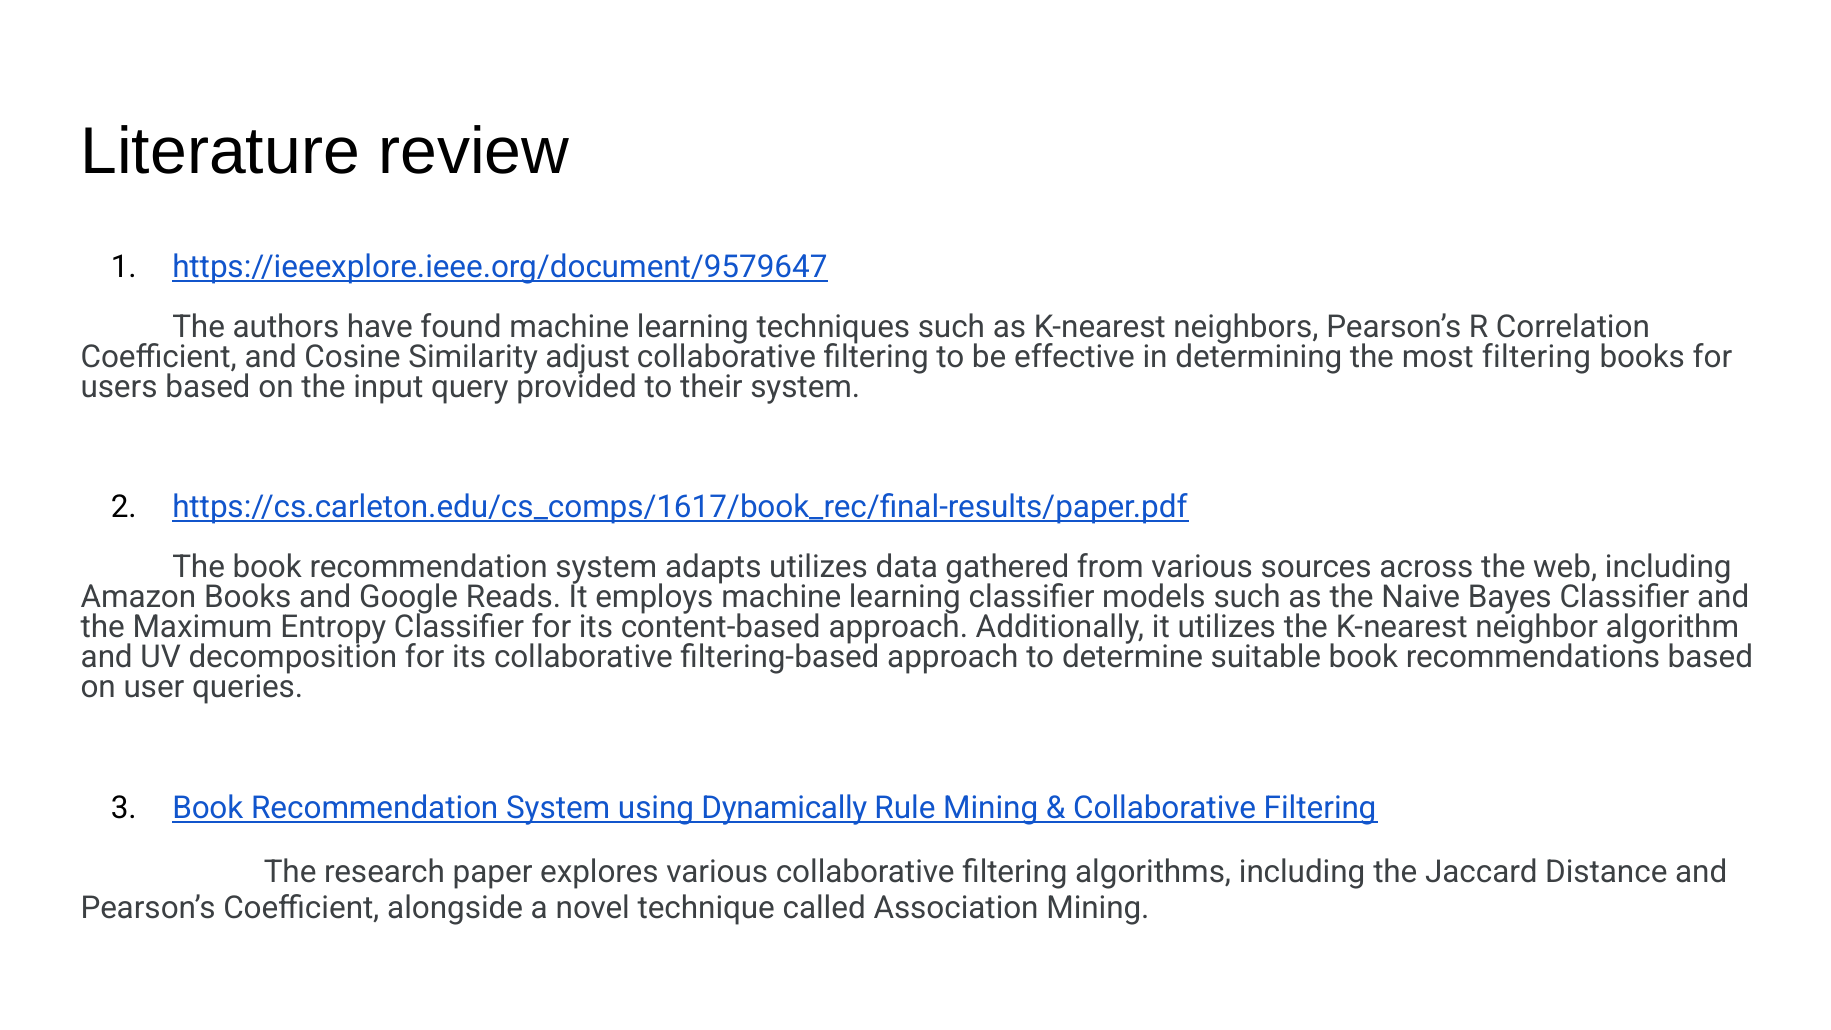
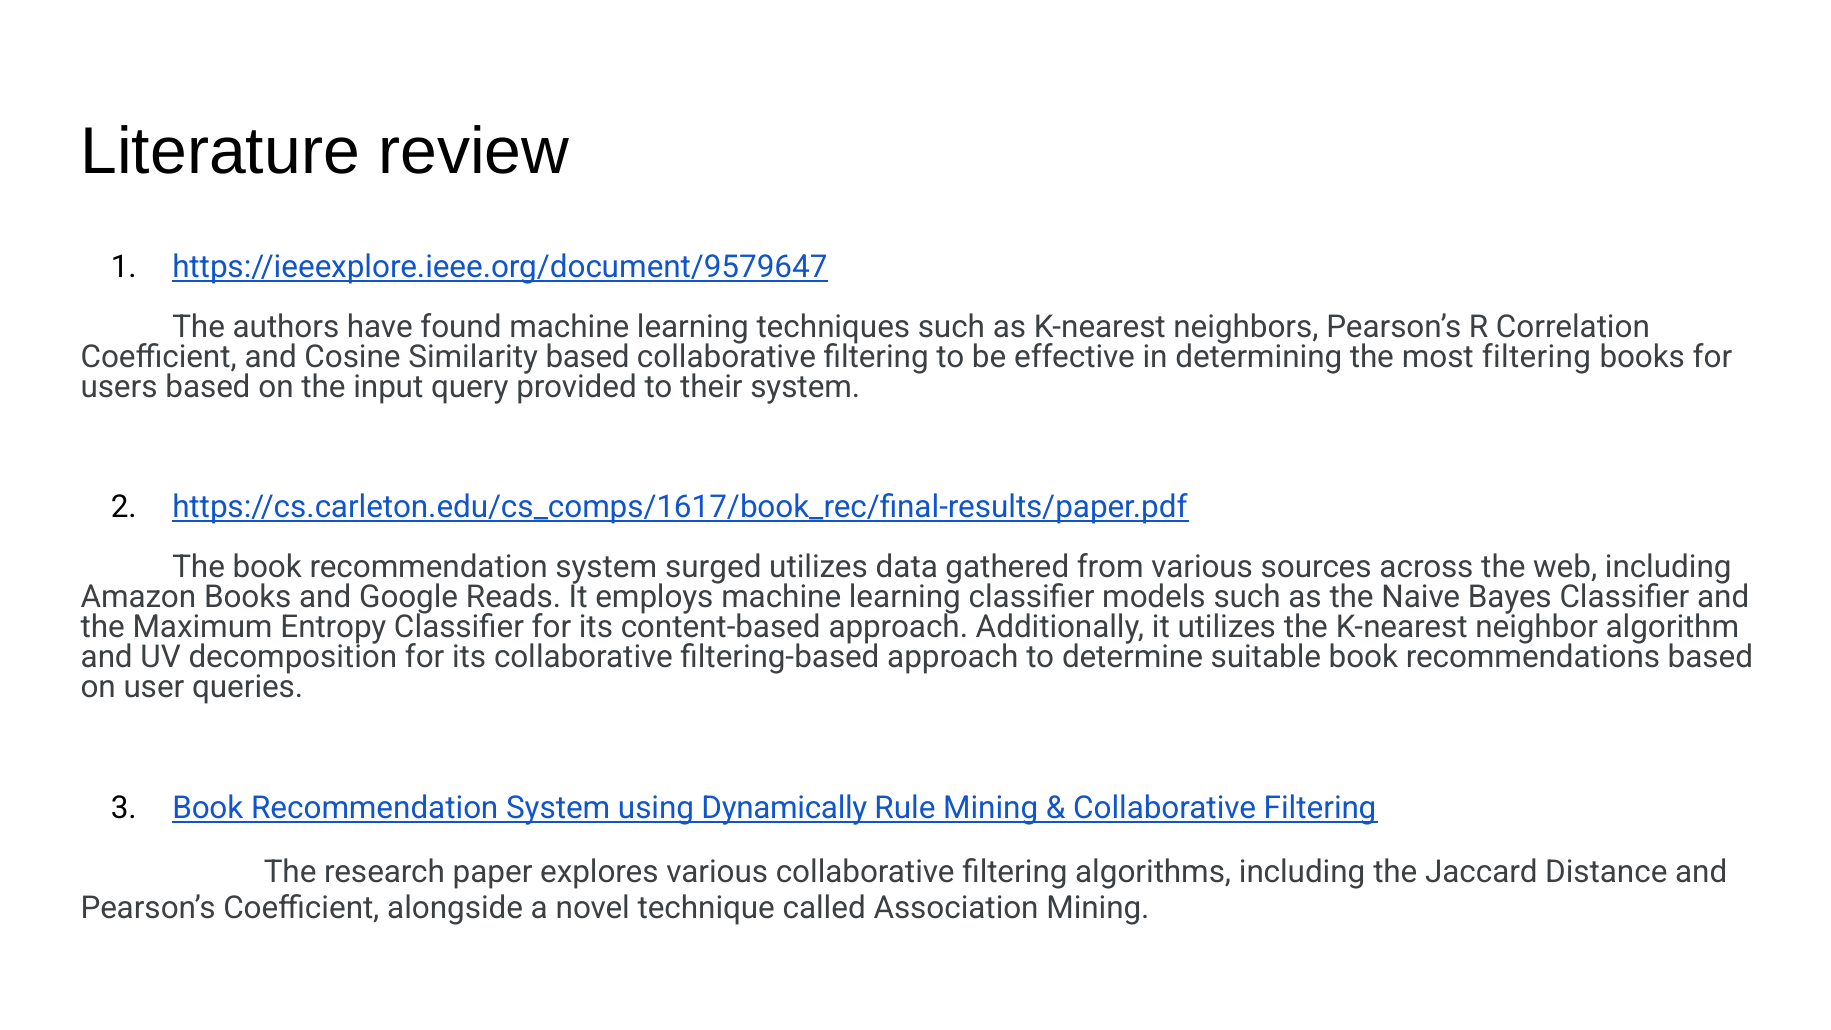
Similarity adjust: adjust -> based
adapts: adapts -> surged
